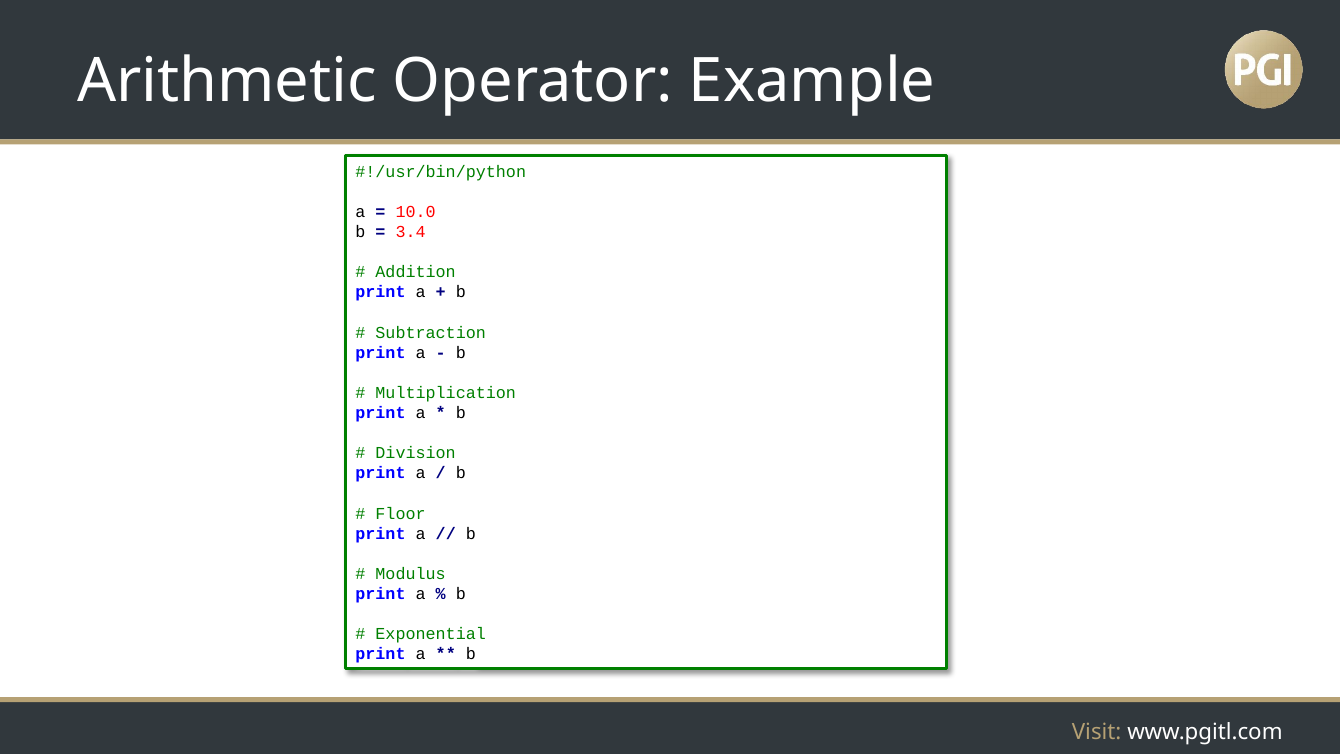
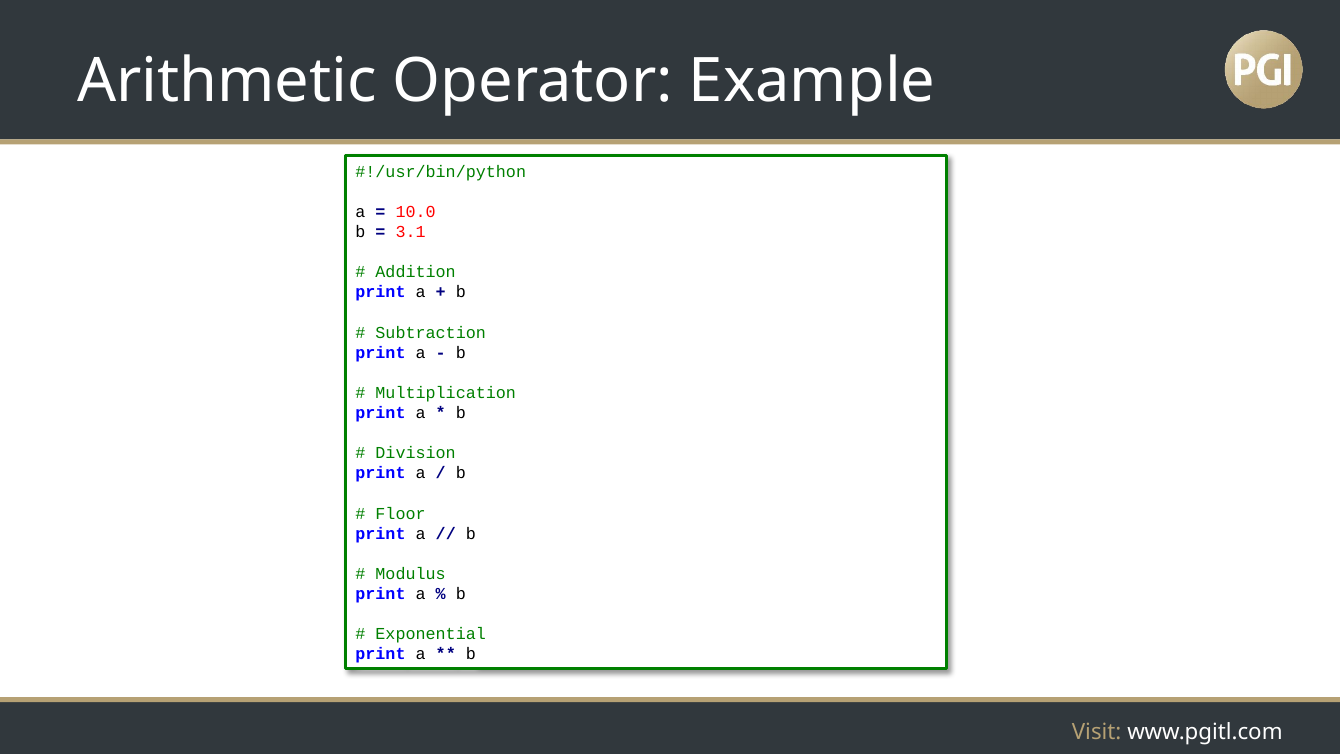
3.4: 3.4 -> 3.1
